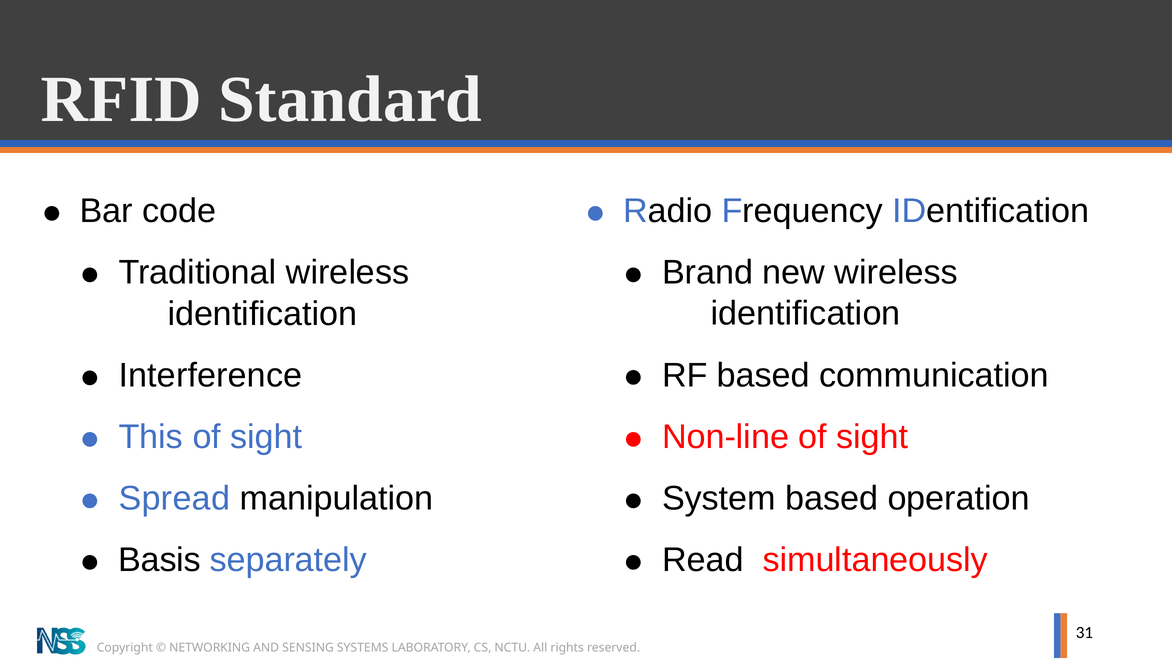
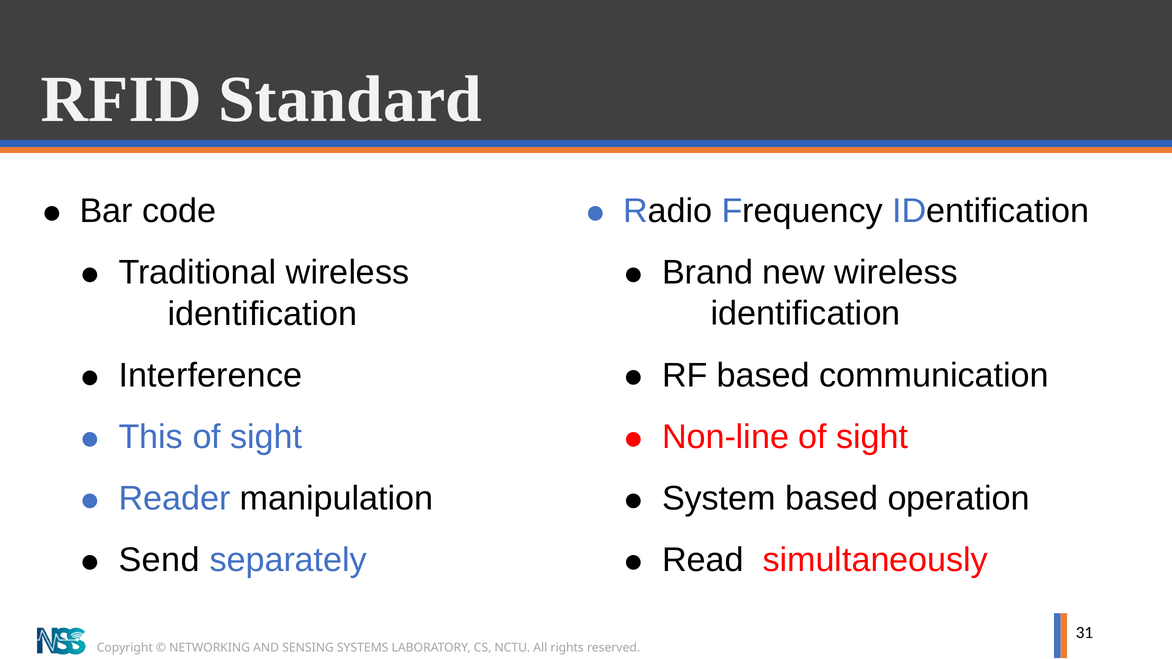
Spread: Spread -> Reader
Basis: Basis -> Send
